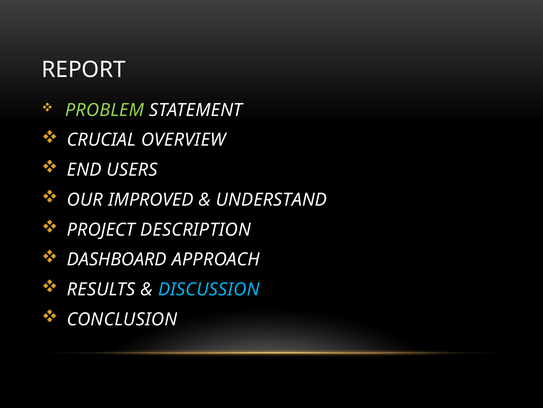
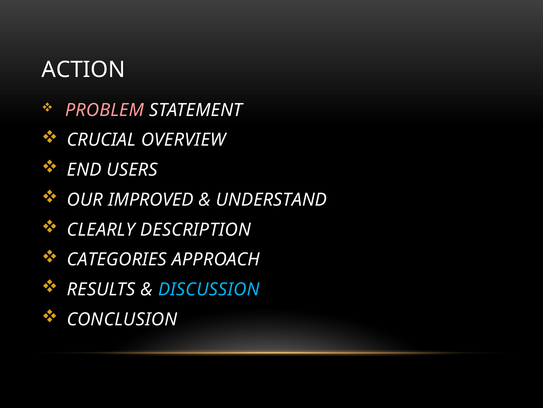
REPORT: REPORT -> ACTION
PROBLEM colour: light green -> pink
PROJECT: PROJECT -> CLEARLY
DASHBOARD: DASHBOARD -> CATEGORIES
